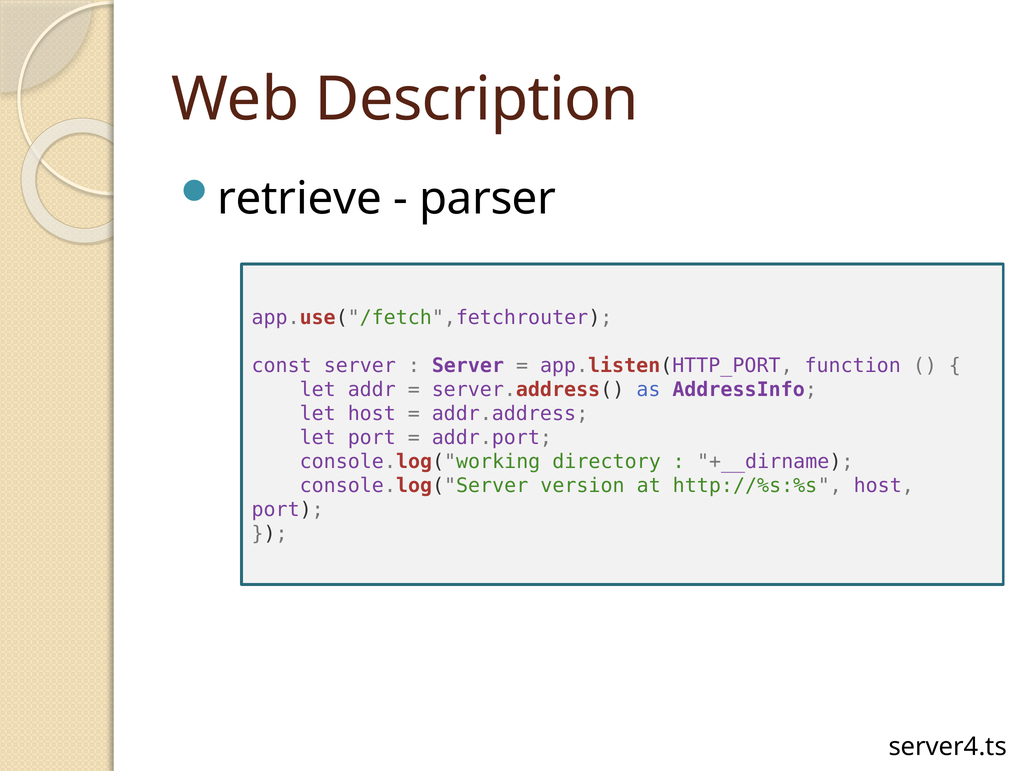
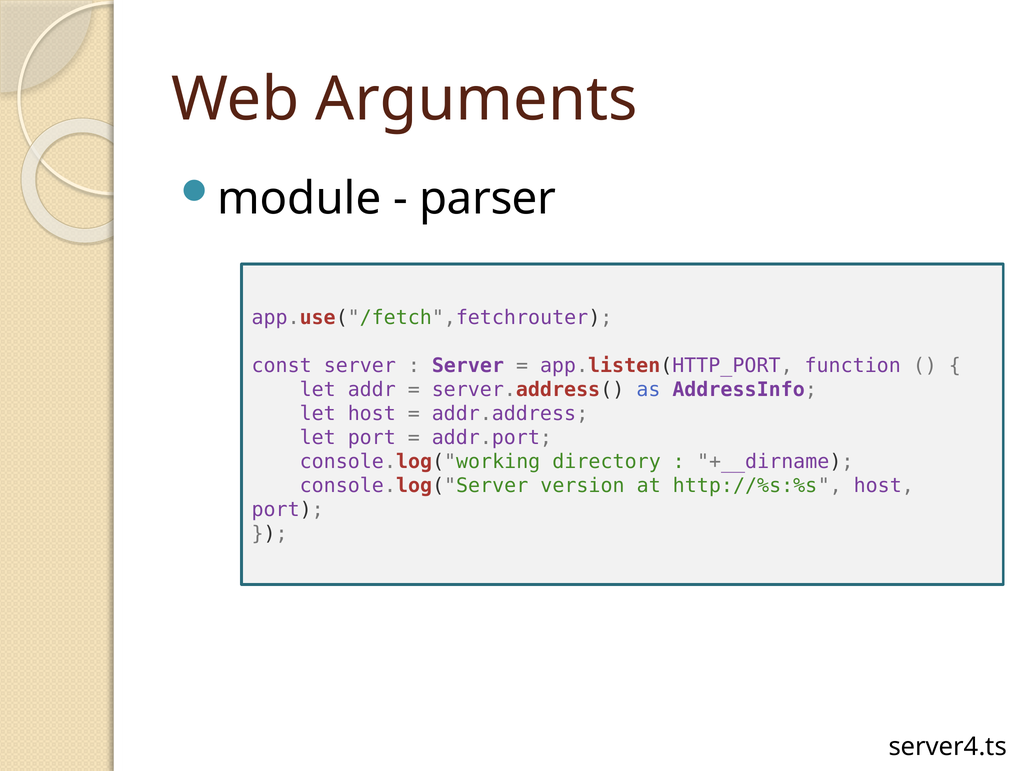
Description: Description -> Arguments
retrieve: retrieve -> module
